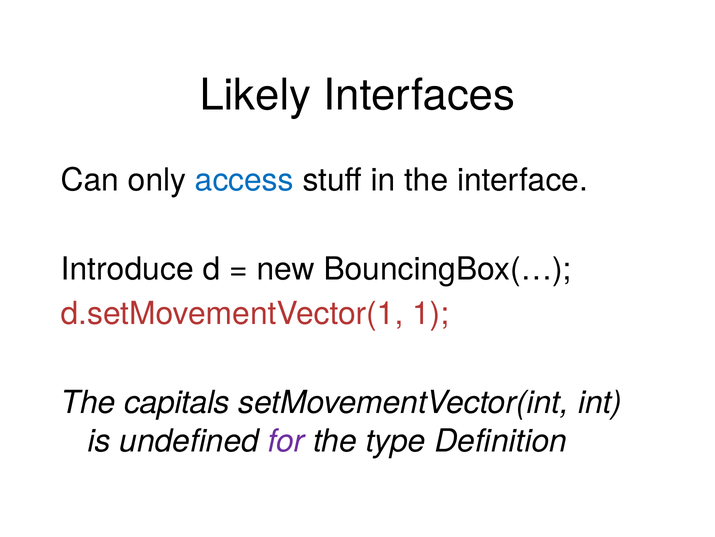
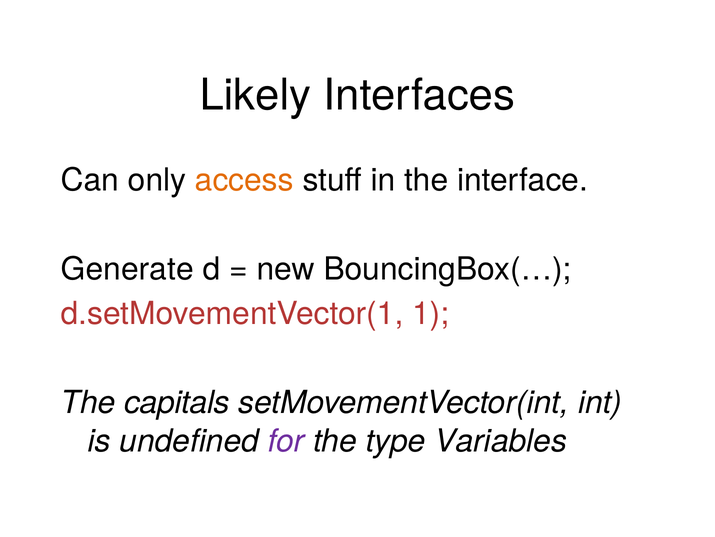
access colour: blue -> orange
Introduce: Introduce -> Generate
Definition: Definition -> Variables
